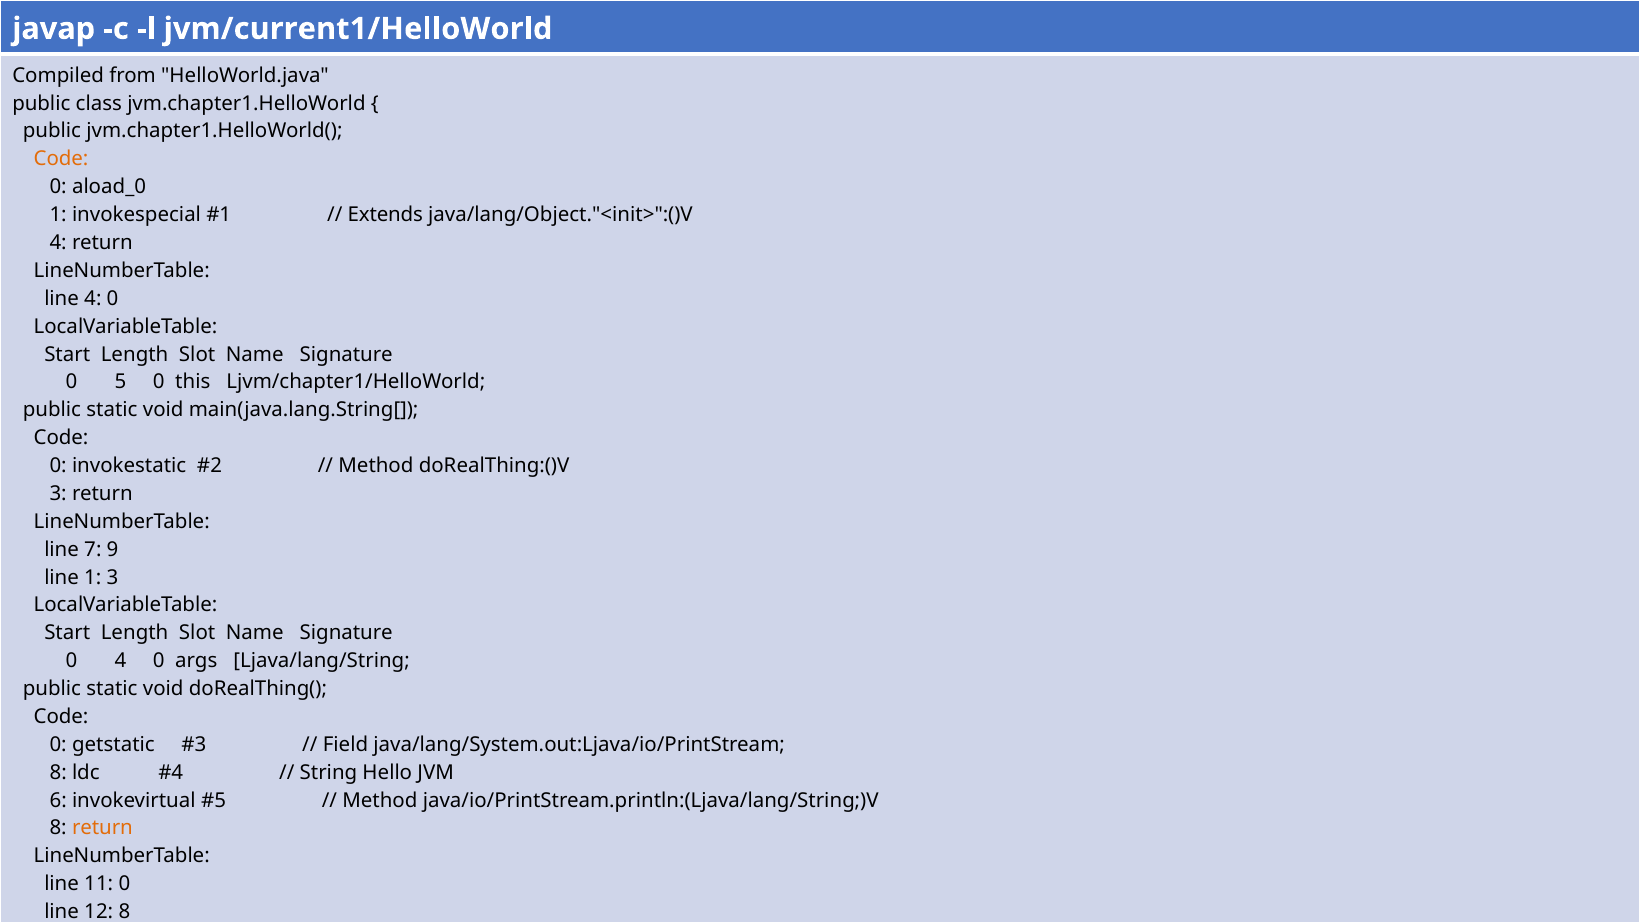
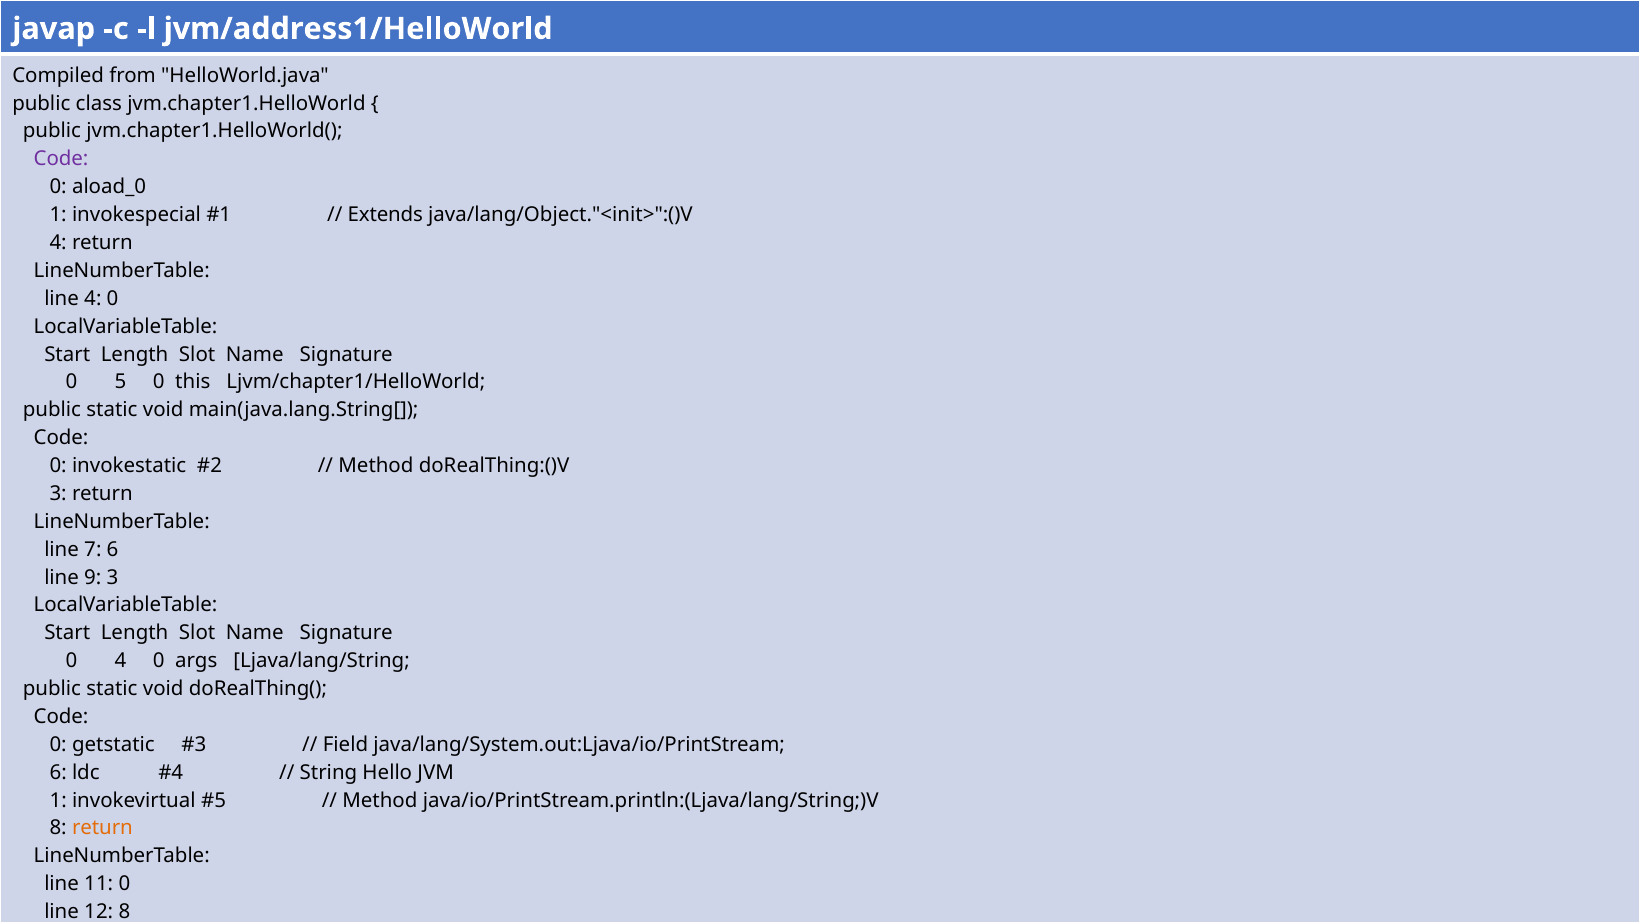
jvm/current1/HelloWorld: jvm/current1/HelloWorld -> jvm/address1/HelloWorld
Code at (61, 159) colour: orange -> purple
7 9: 9 -> 6
line 1: 1 -> 9
8 at (58, 773): 8 -> 6
6 at (58, 801): 6 -> 1
